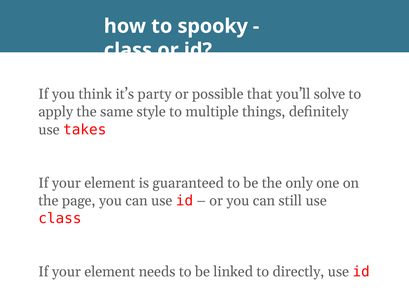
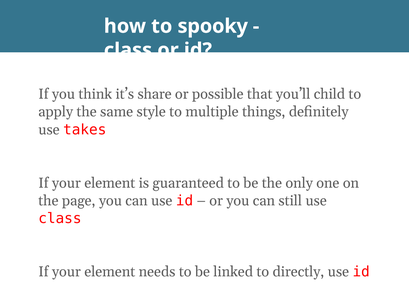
party: party -> share
solve: solve -> child
